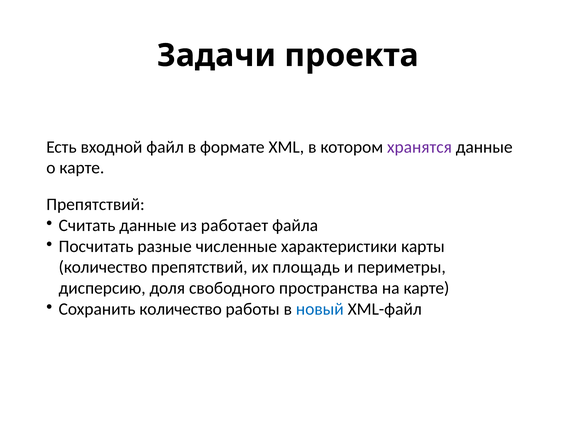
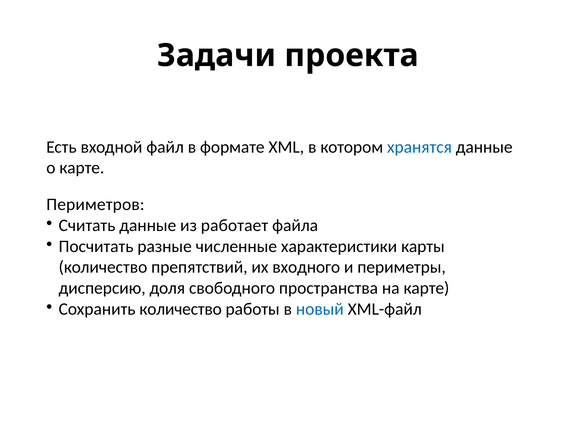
хранятся colour: purple -> blue
Препятствий at (96, 204): Препятствий -> Периметров
площадь: площадь -> входного
